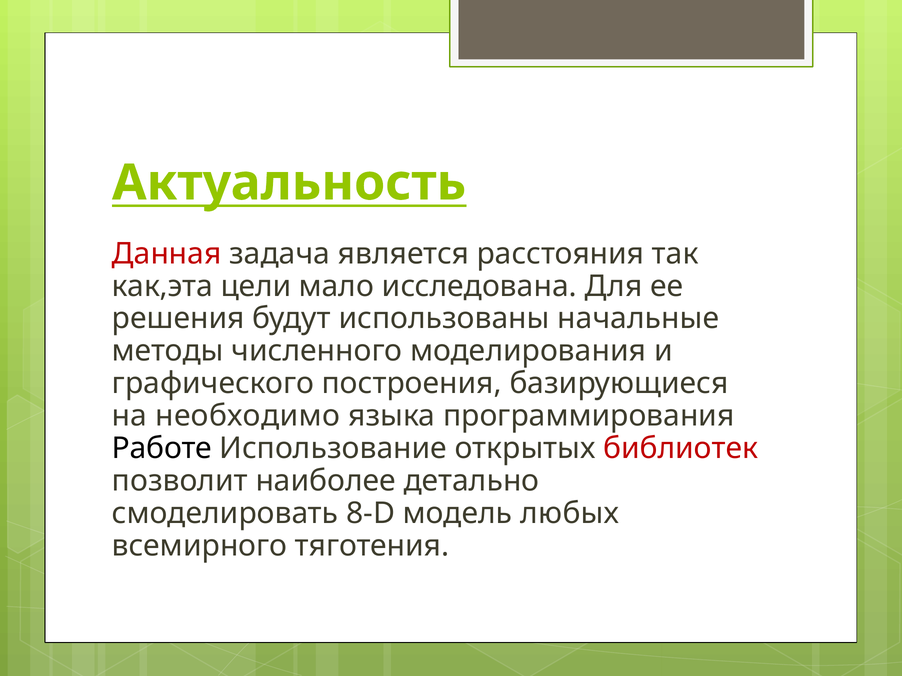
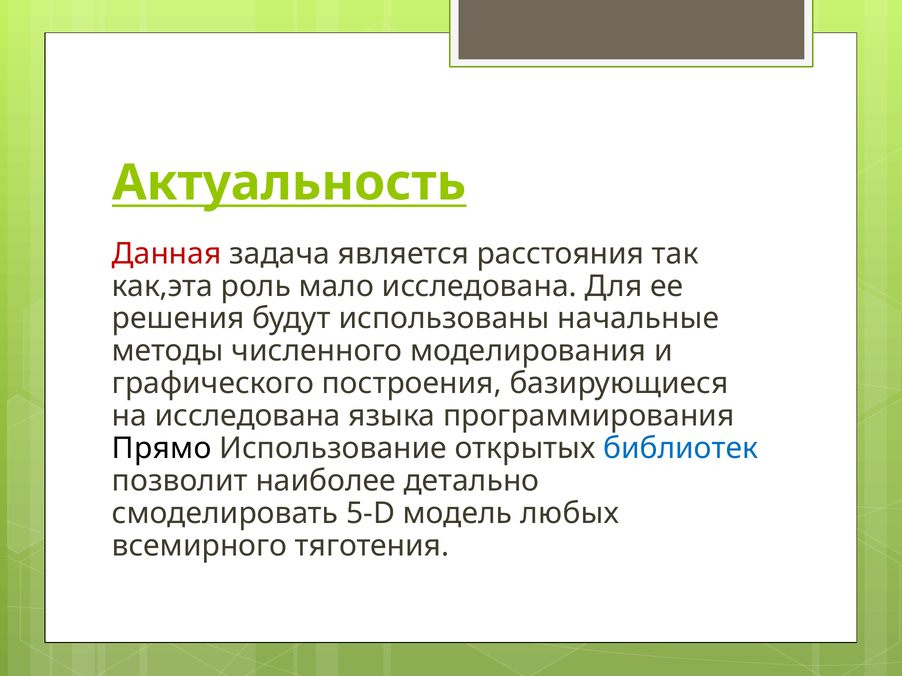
цели: цели -> роль
на необходимо: необходимо -> исследована
Работе: Работе -> Прямо
библиотек colour: red -> blue
8-D: 8-D -> 5-D
